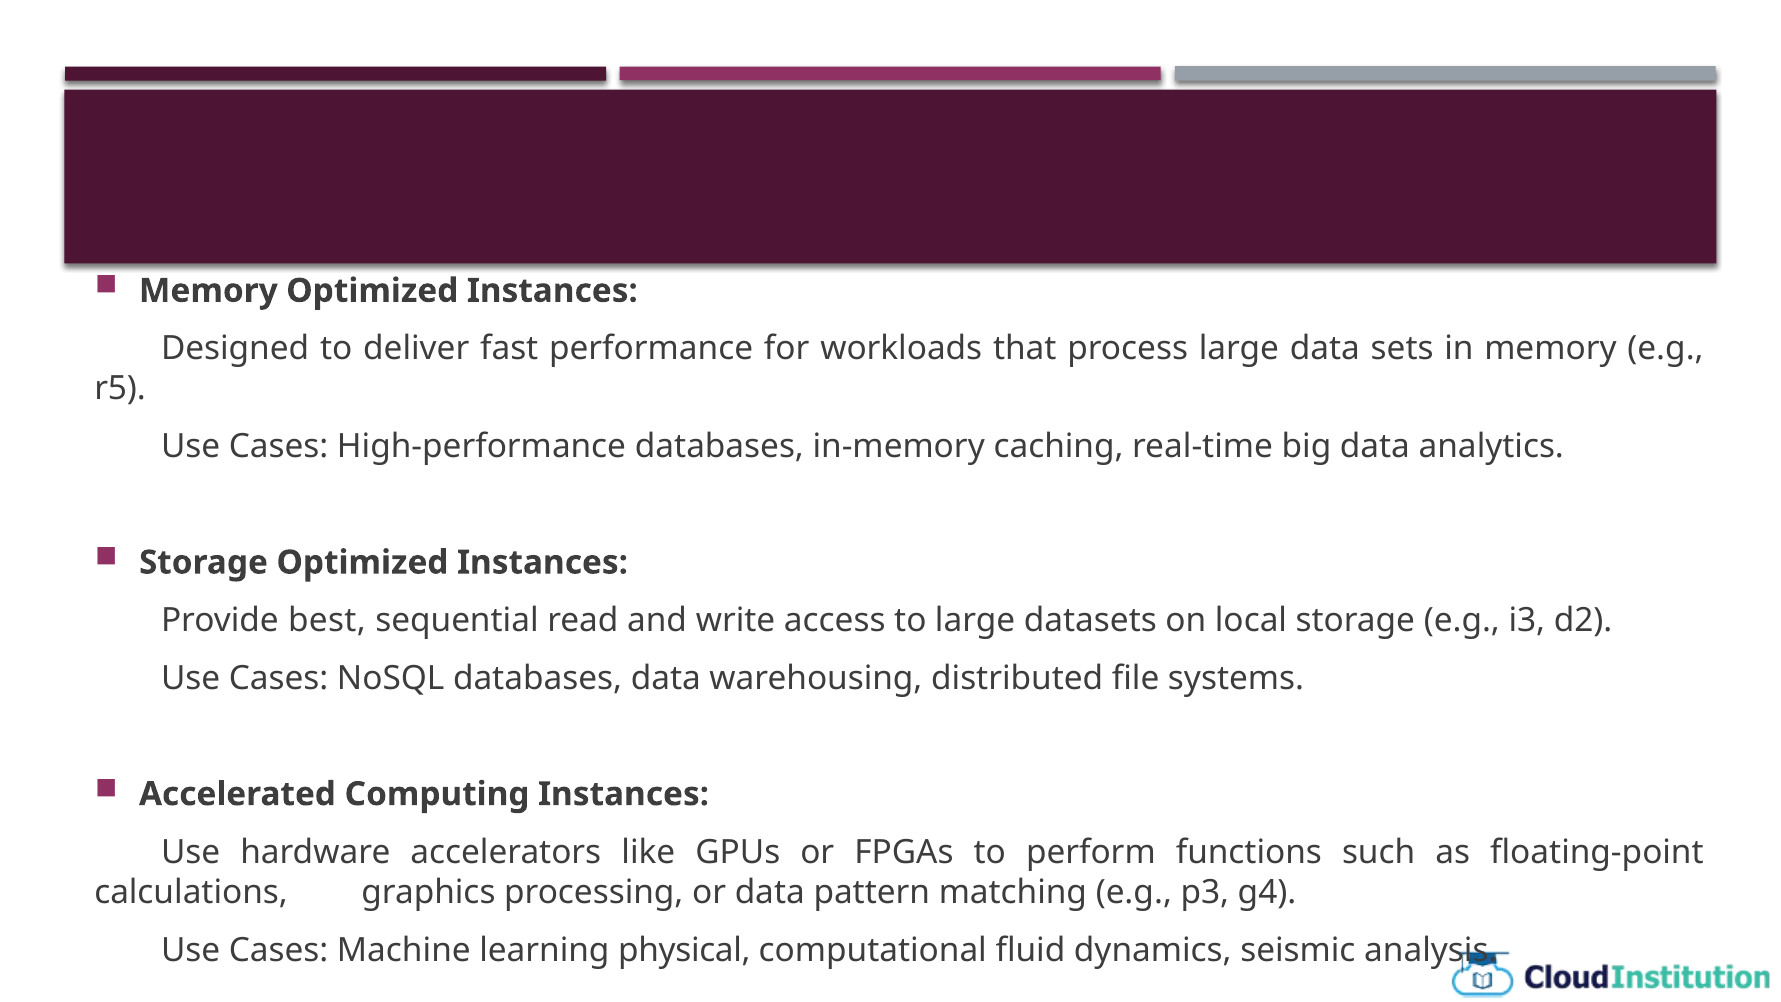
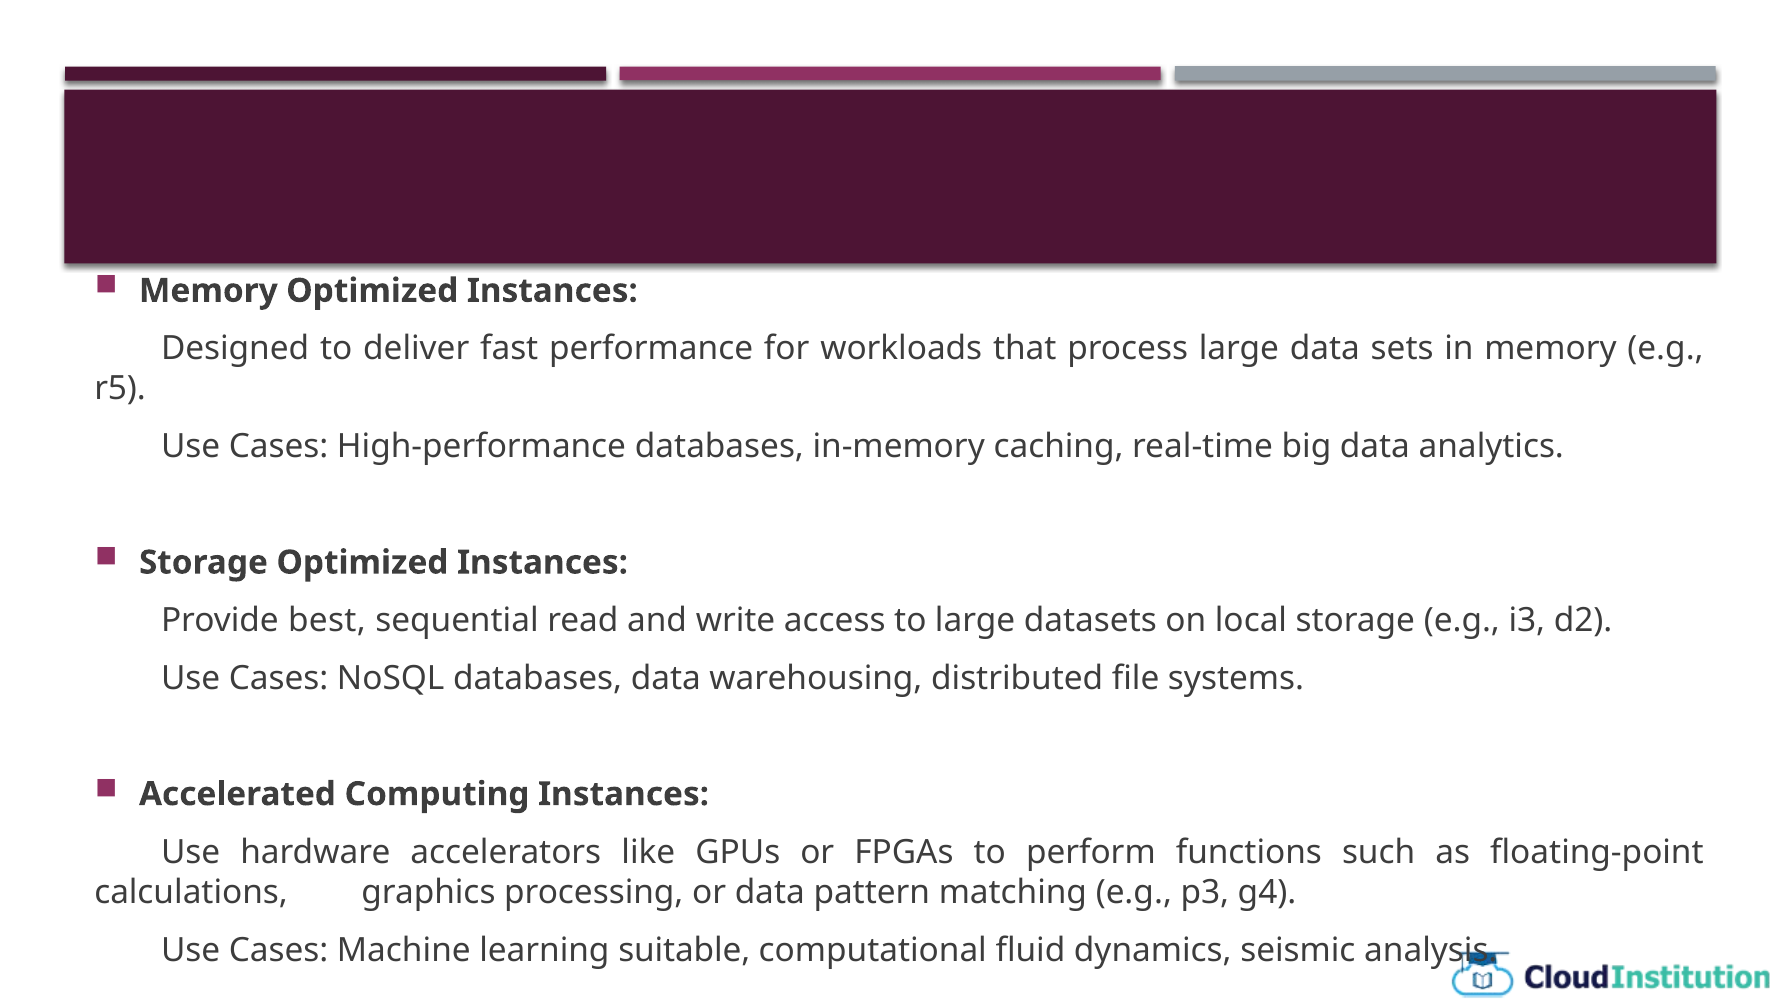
physical: physical -> suitable
